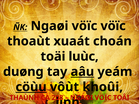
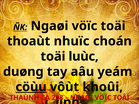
vöïc vöïc: vöïc -> toäi
xuaát: xuaát -> nhuïc
aâu underline: present -> none
